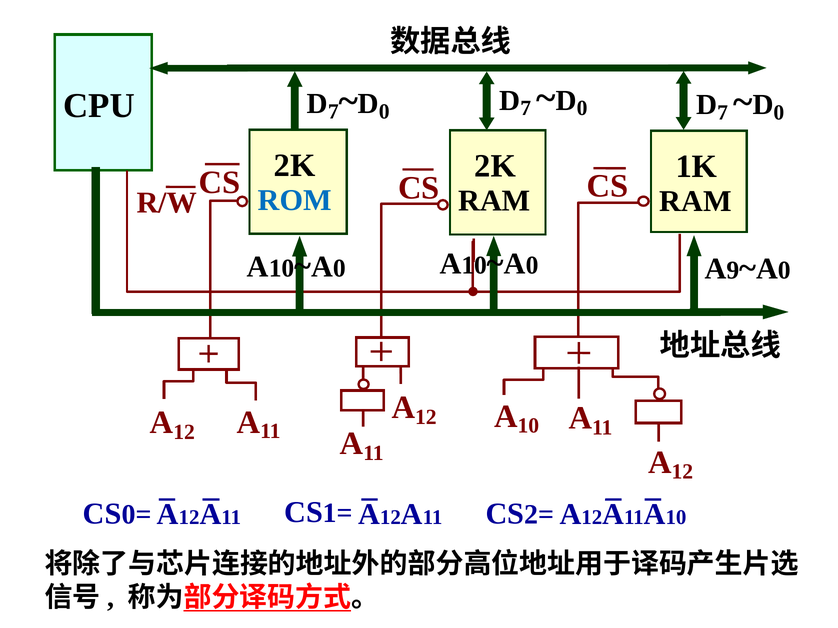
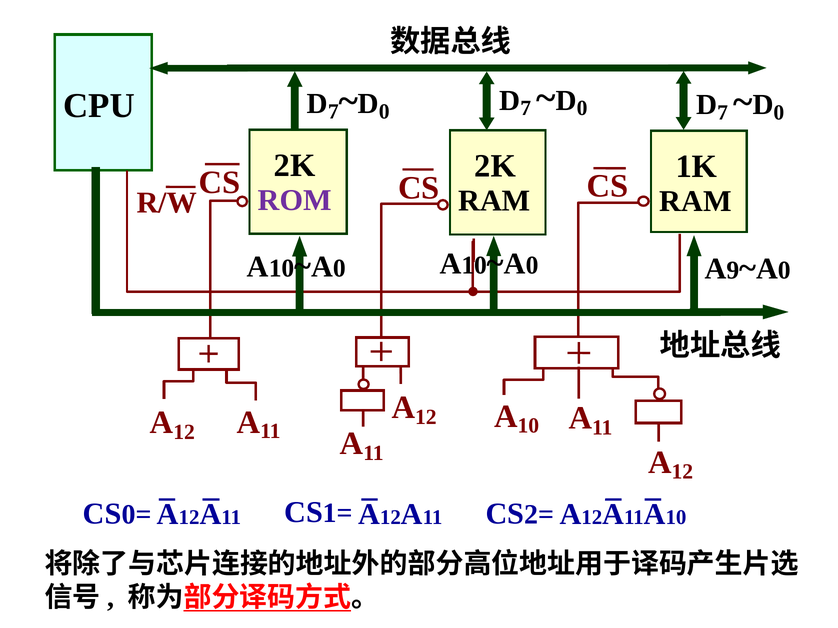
ROM colour: blue -> purple
